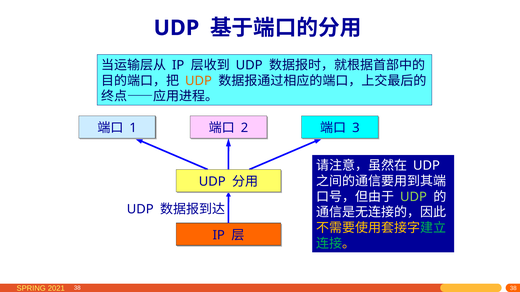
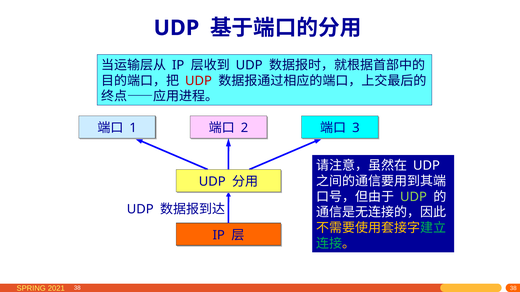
UDP at (198, 81) colour: orange -> red
